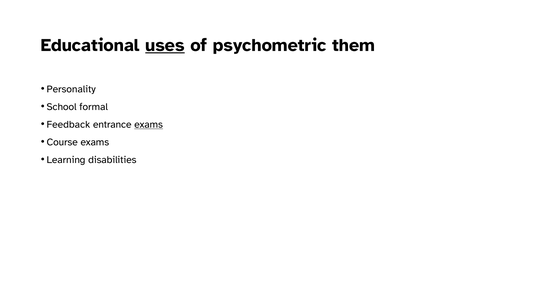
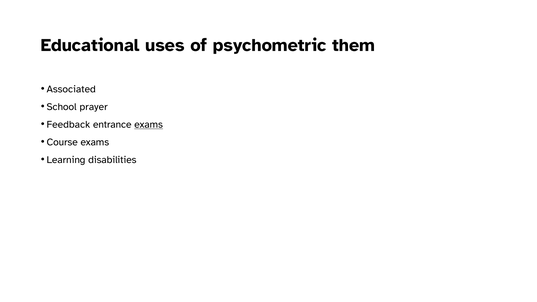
uses underline: present -> none
Personality: Personality -> Associated
formal: formal -> prayer
